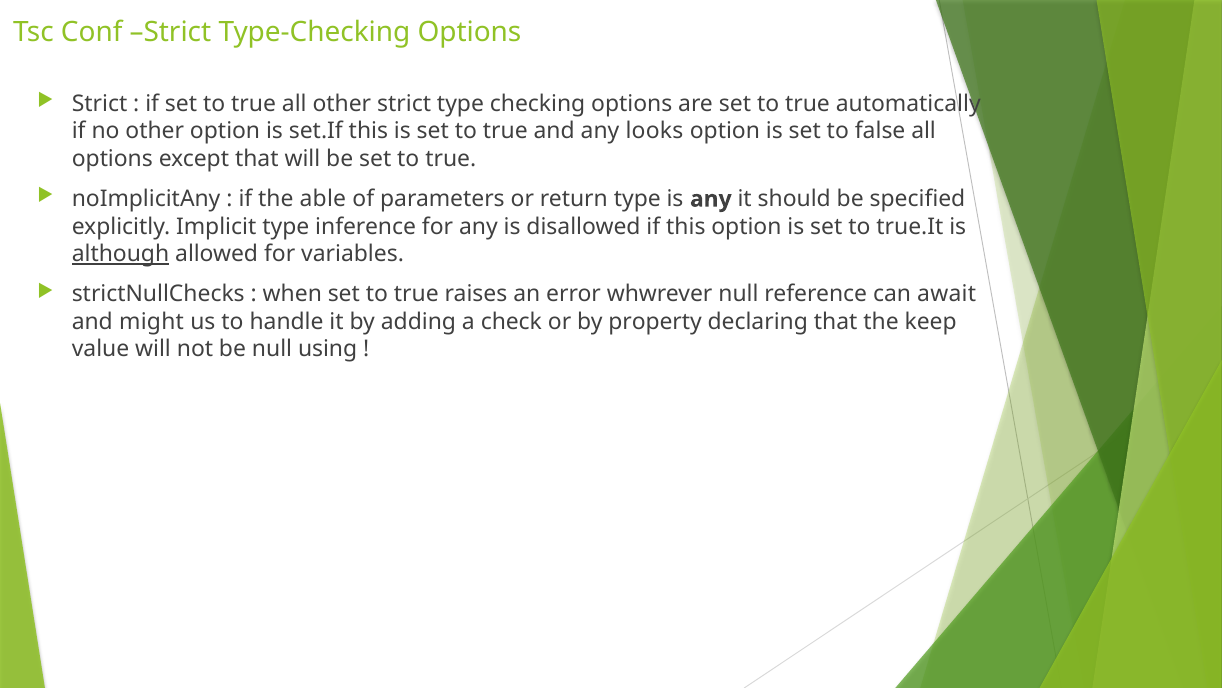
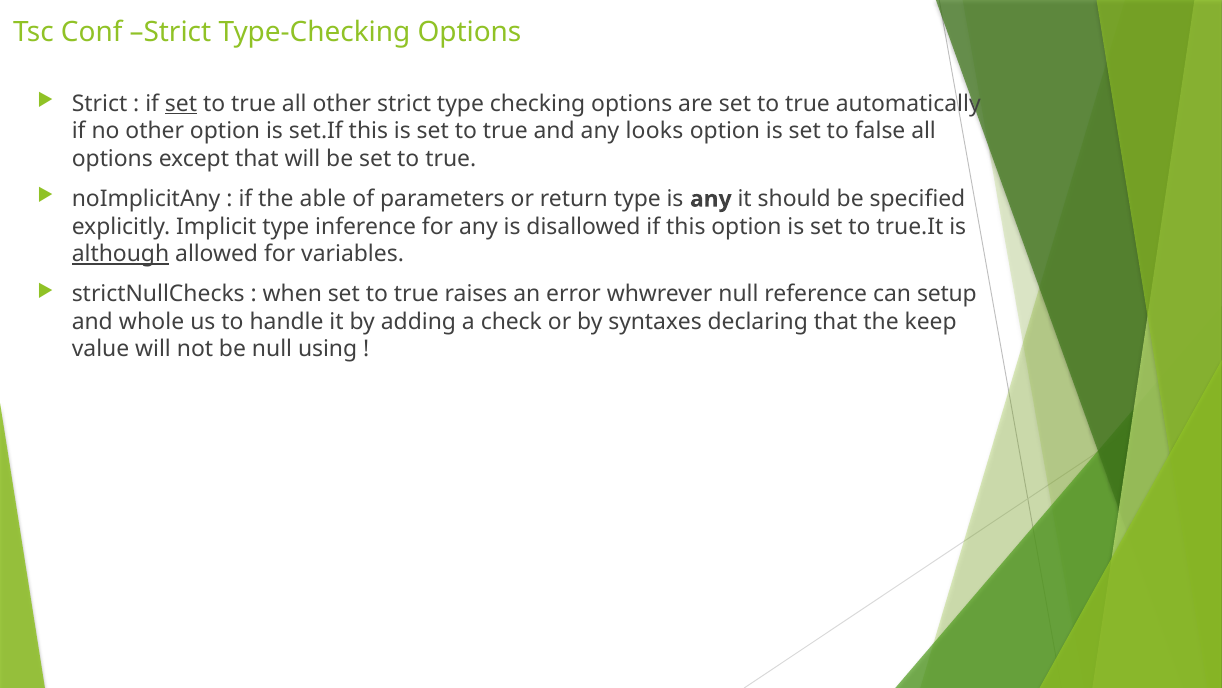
set at (181, 104) underline: none -> present
await: await -> setup
might: might -> whole
property: property -> syntaxes
